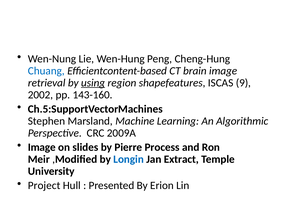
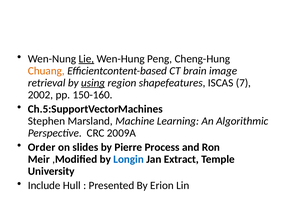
Lie underline: none -> present
Chuang colour: blue -> orange
9: 9 -> 7
143-160: 143-160 -> 150-160
Image at (42, 148): Image -> Order
Project: Project -> Include
